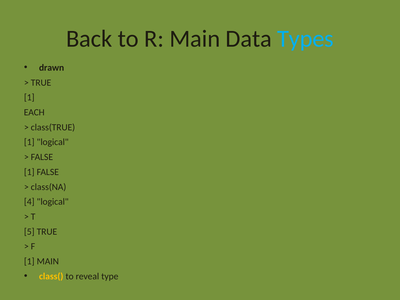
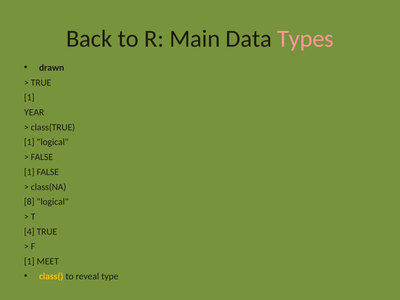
Types colour: light blue -> pink
EACH: EACH -> YEAR
4: 4 -> 8
5: 5 -> 4
1 MAIN: MAIN -> MEET
